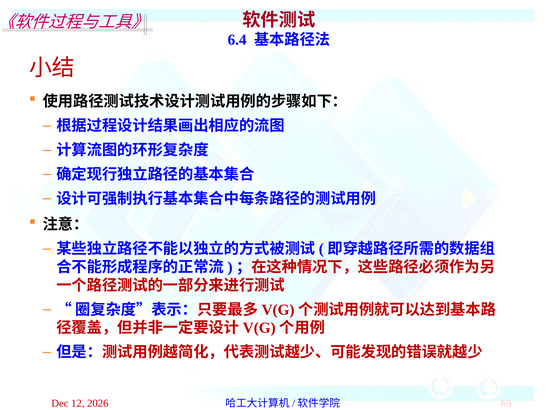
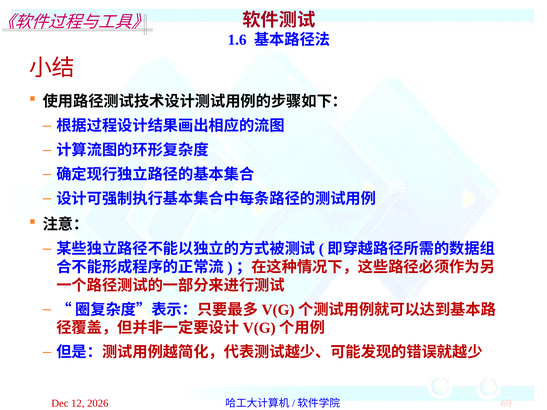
6.4: 6.4 -> 1.6
